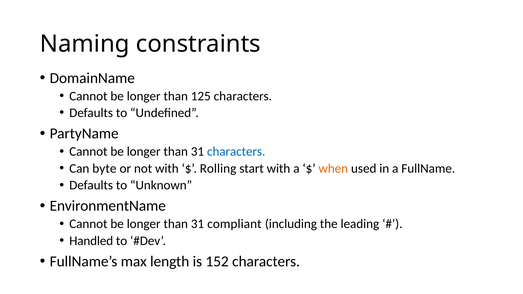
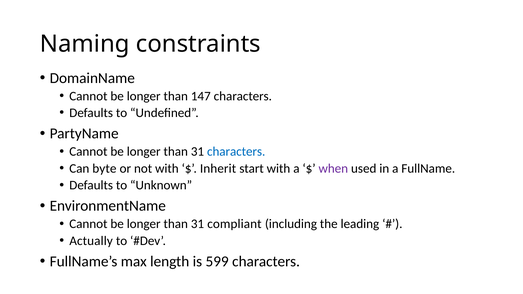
125: 125 -> 147
Rolling: Rolling -> Inherit
when colour: orange -> purple
Handled: Handled -> Actually
152: 152 -> 599
